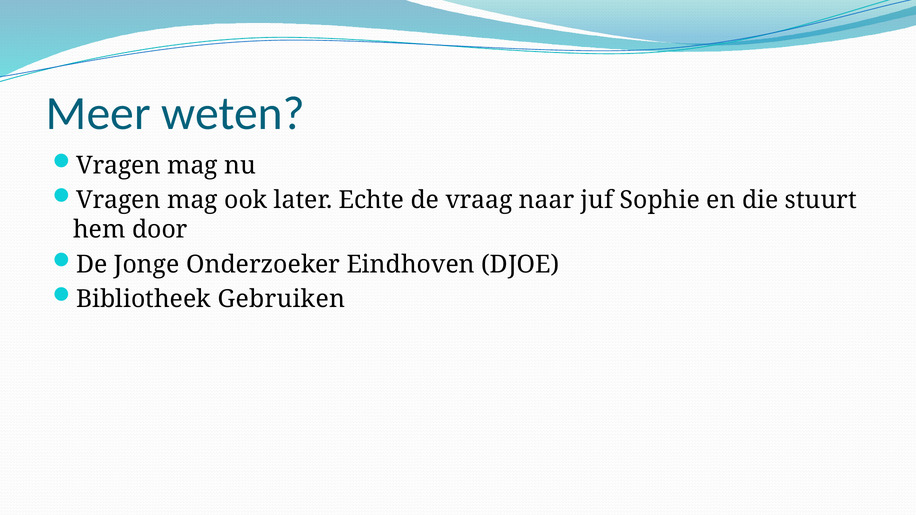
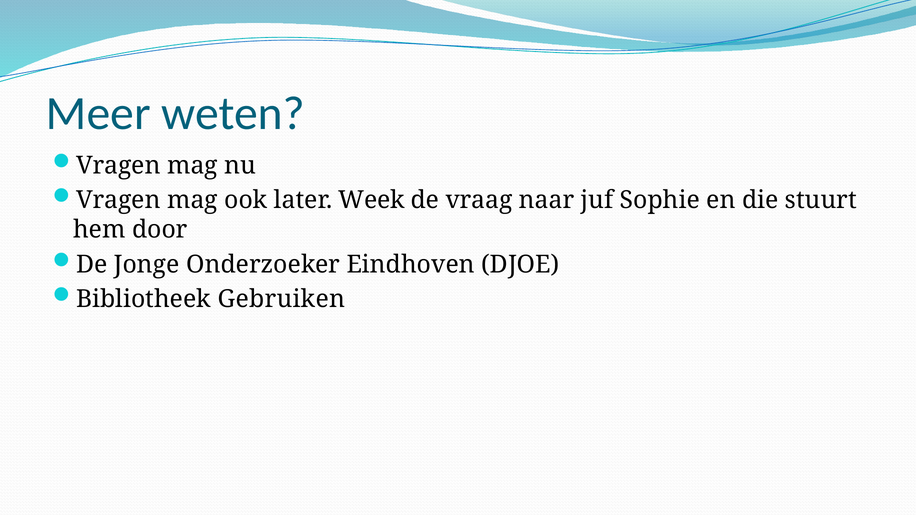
Echte: Echte -> Week
